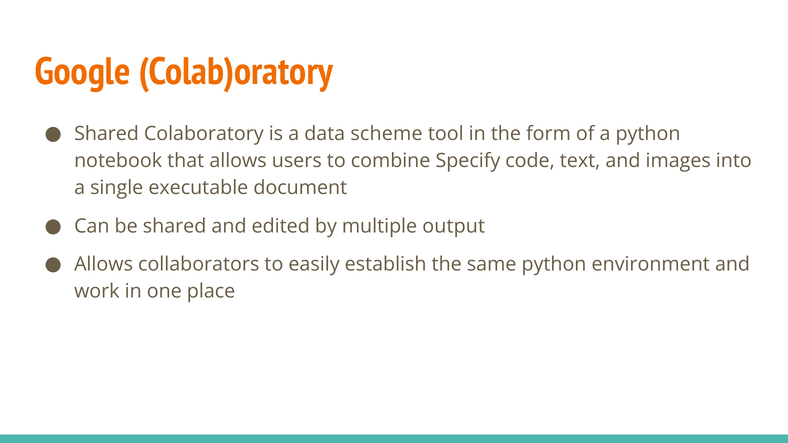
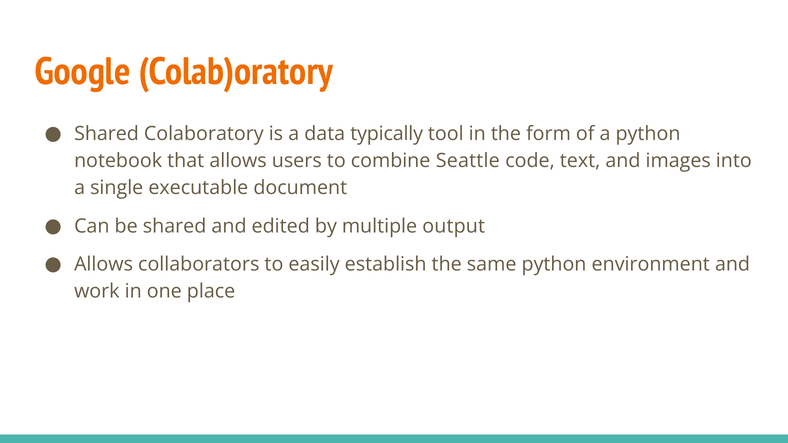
scheme: scheme -> typically
Specify: Specify -> Seattle
